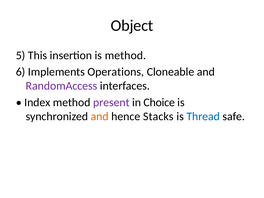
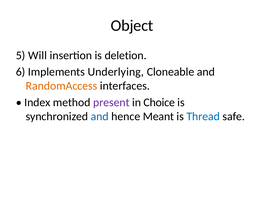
This: This -> Will
is method: method -> deletion
Operations: Operations -> Underlying
RandomAccess colour: purple -> orange
and at (100, 116) colour: orange -> blue
Stacks: Stacks -> Meant
